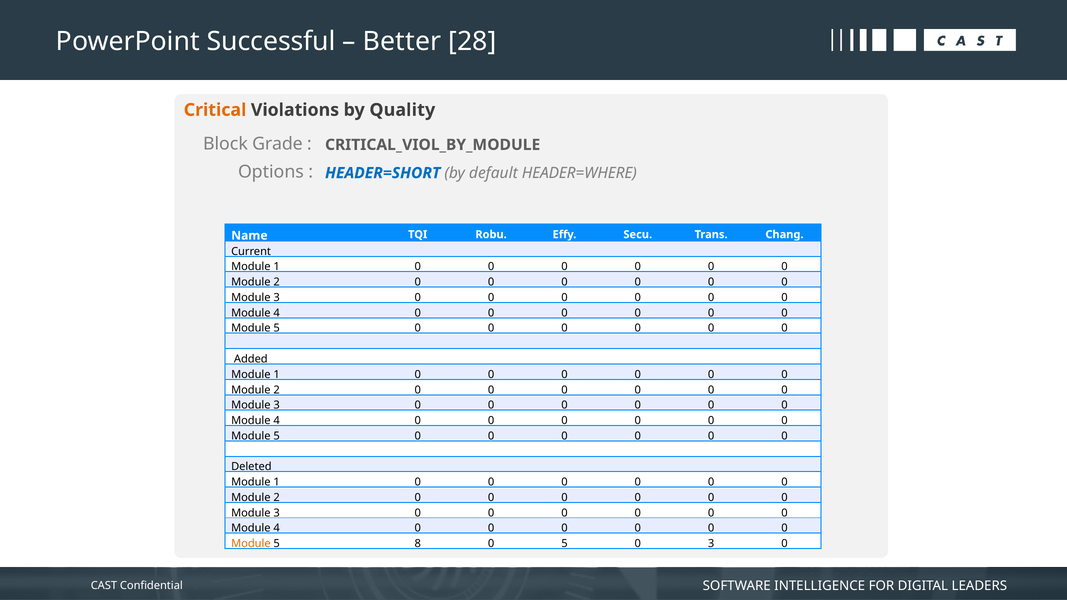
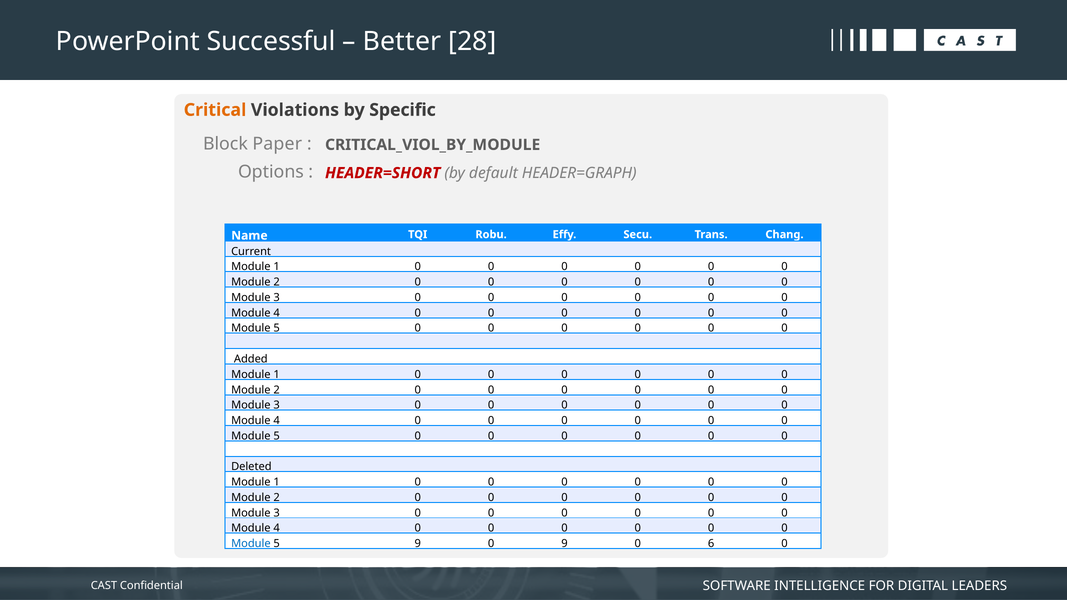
Quality: Quality -> Specific
Grade: Grade -> Paper
HEADER=SHORT colour: blue -> red
HEADER=WHERE: HEADER=WHERE -> HEADER=GRAPH
Module at (251, 544) colour: orange -> blue
5 8: 8 -> 9
0 5: 5 -> 9
0 3: 3 -> 6
